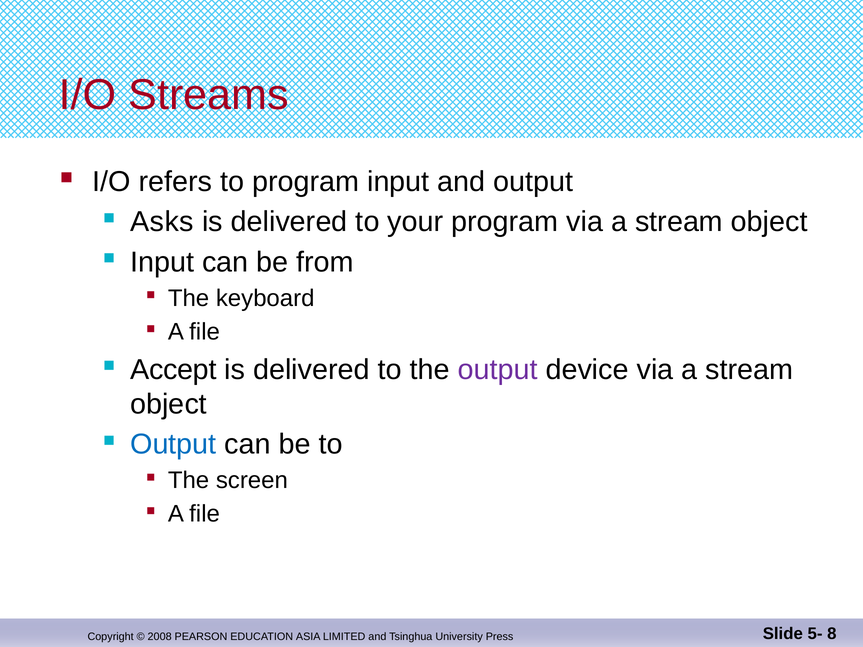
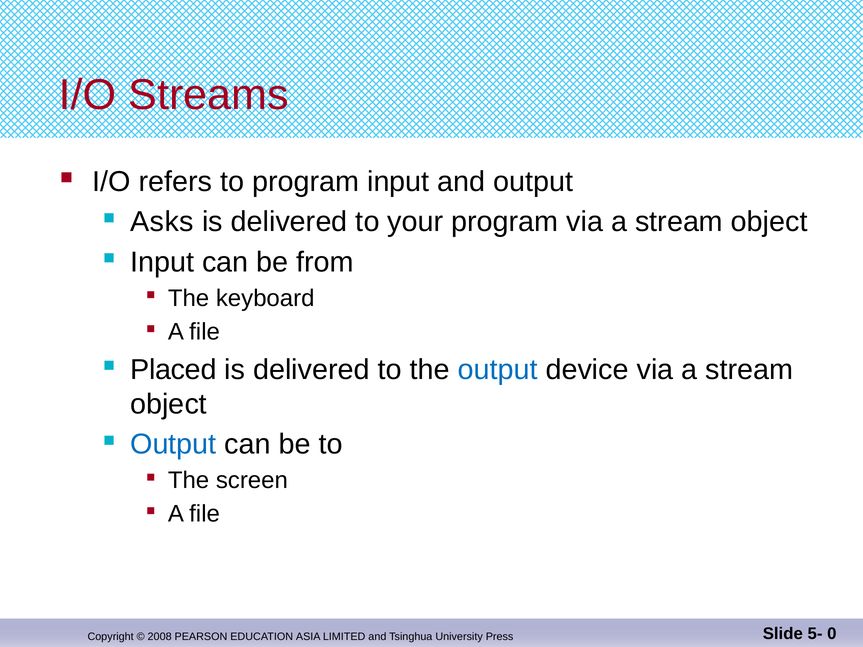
Accept: Accept -> Placed
output at (498, 370) colour: purple -> blue
8: 8 -> 0
